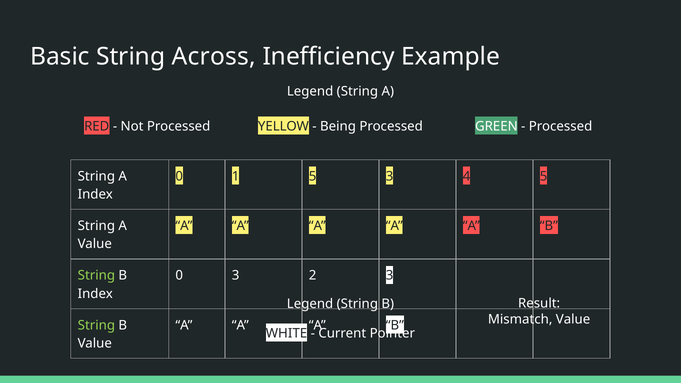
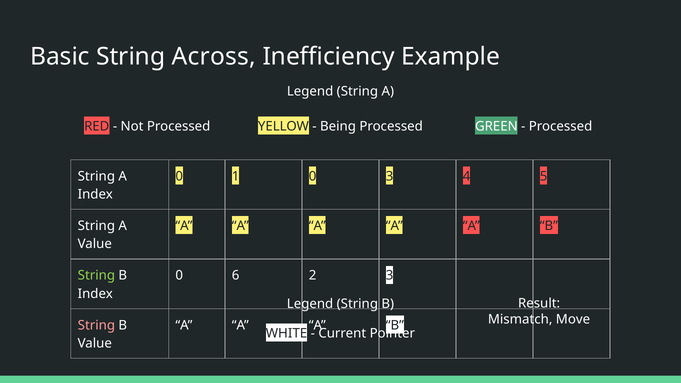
1 5: 5 -> 0
0 3: 3 -> 6
Mismatch Value: Value -> Move
String at (96, 325) colour: light green -> pink
